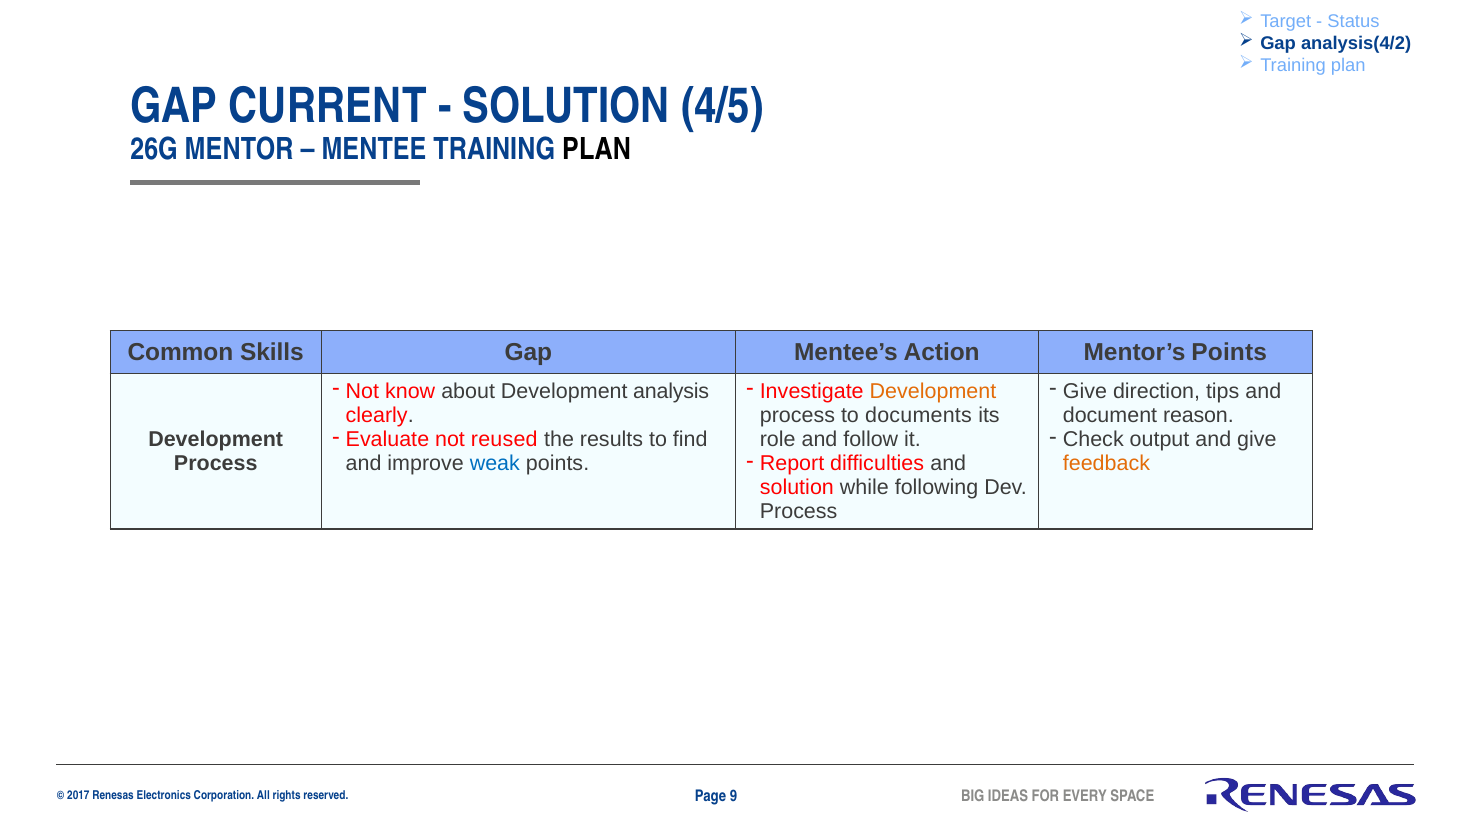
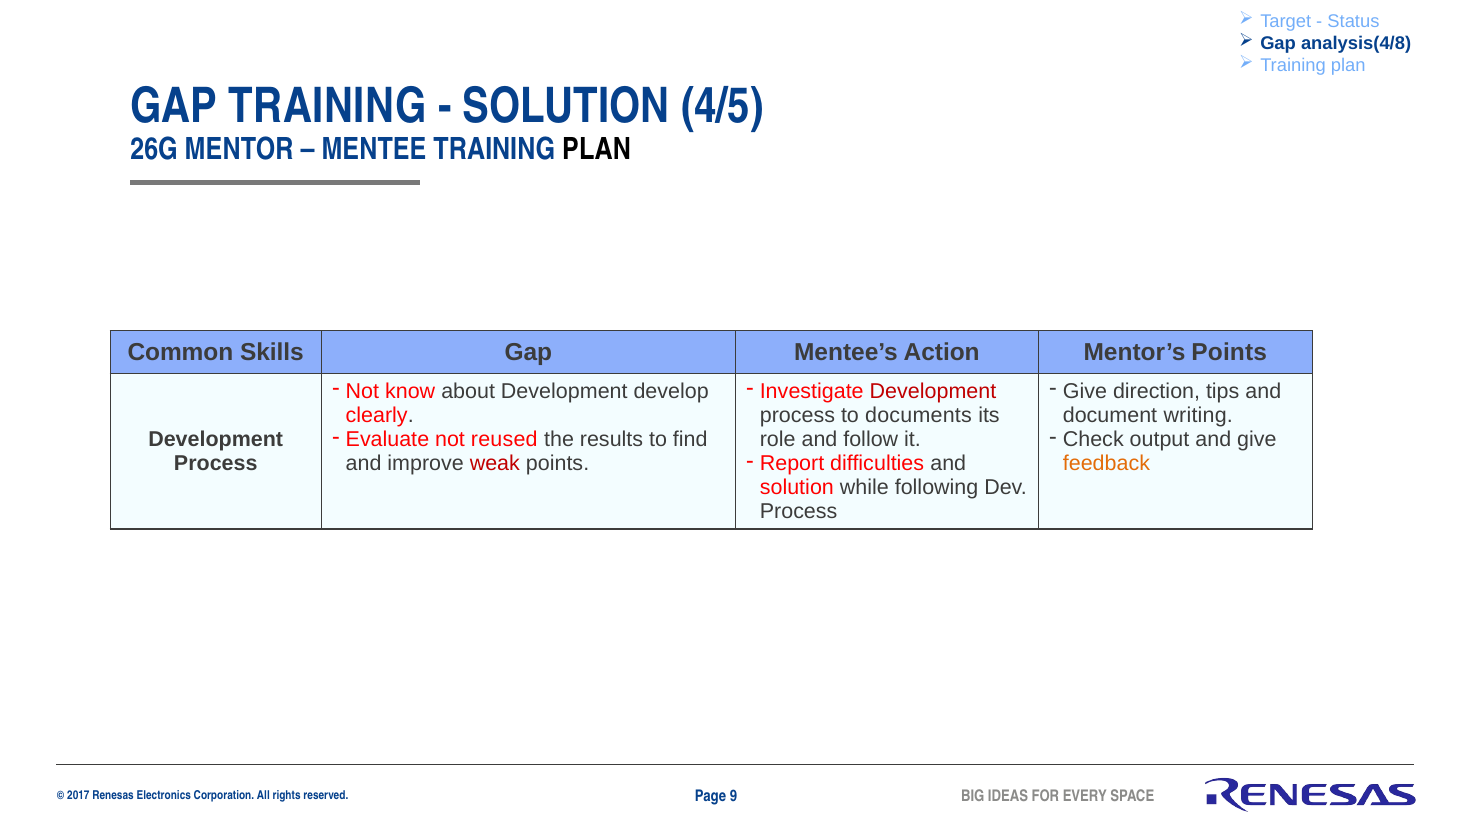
analysis(4/2: analysis(4/2 -> analysis(4/8
GAP CURRENT: CURRENT -> TRAINING
analysis: analysis -> develop
Development at (933, 391) colour: orange -> red
reason: reason -> writing
weak colour: blue -> red
